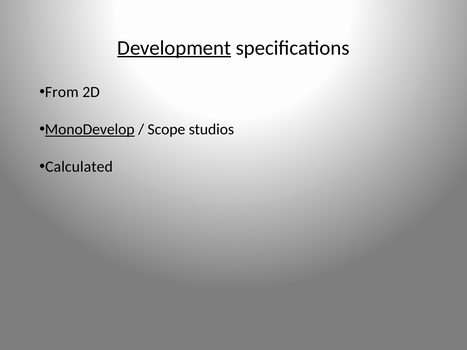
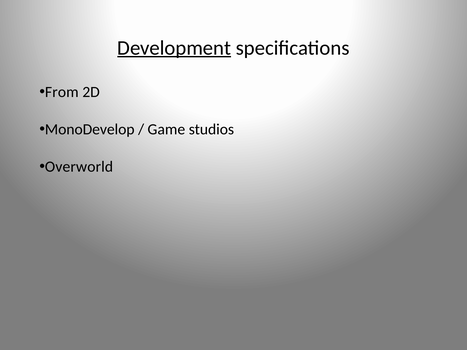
MonoDevelop underline: present -> none
Scope: Scope -> Game
Calculated: Calculated -> Overworld
